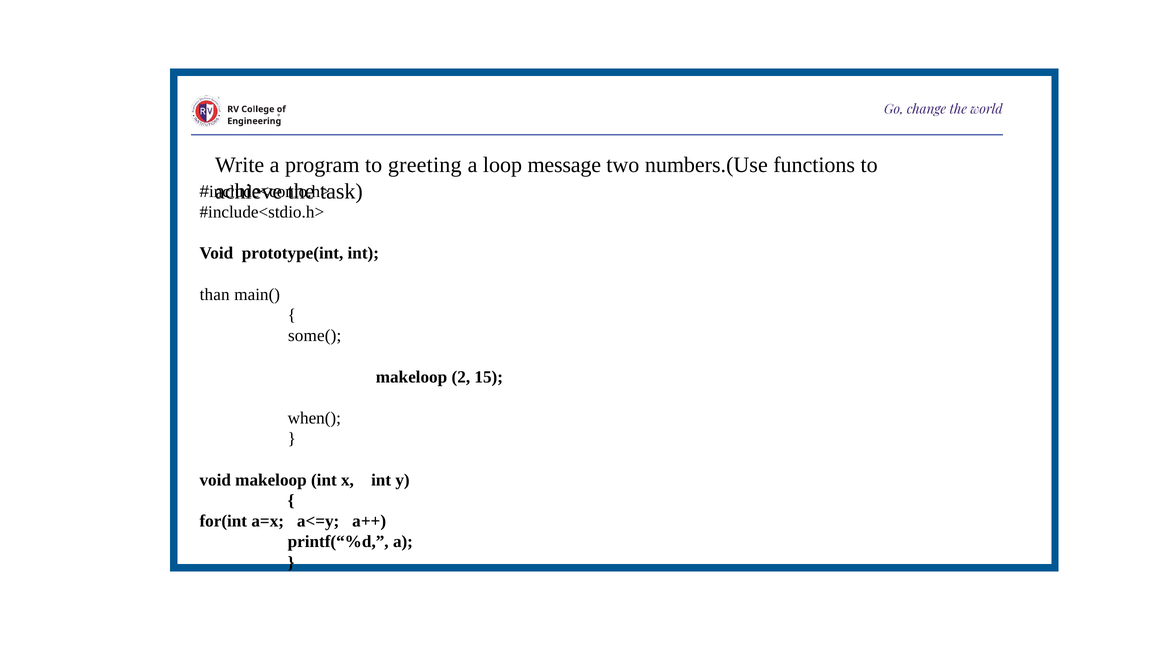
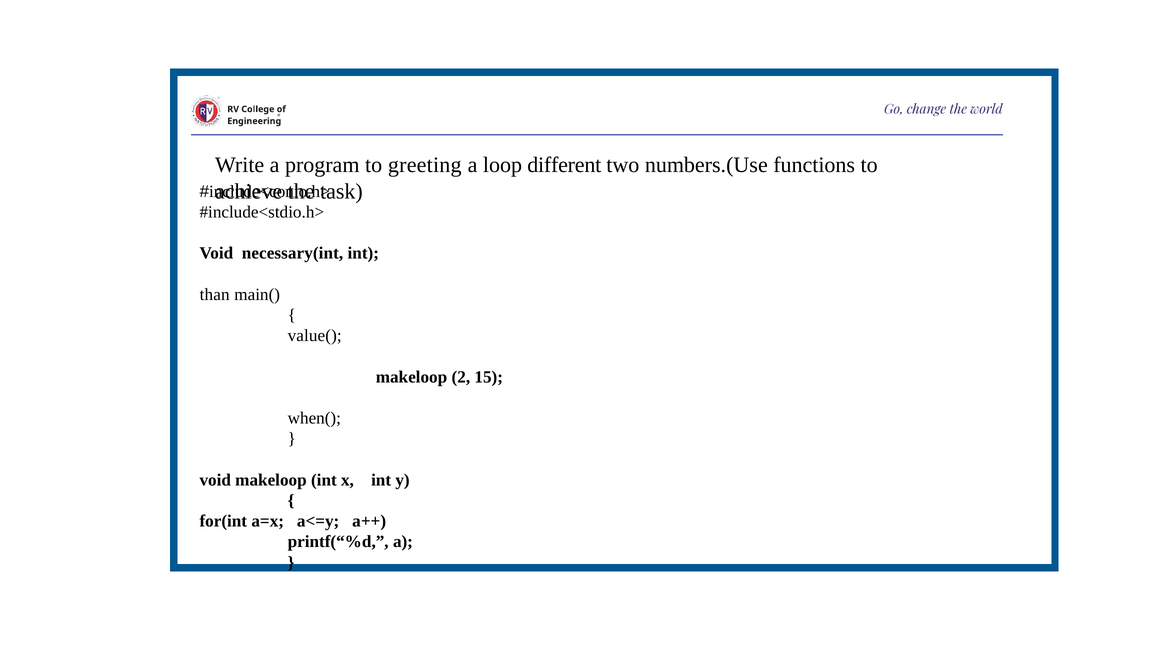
message: message -> different
prototype(int: prototype(int -> necessary(int
some(: some( -> value(
